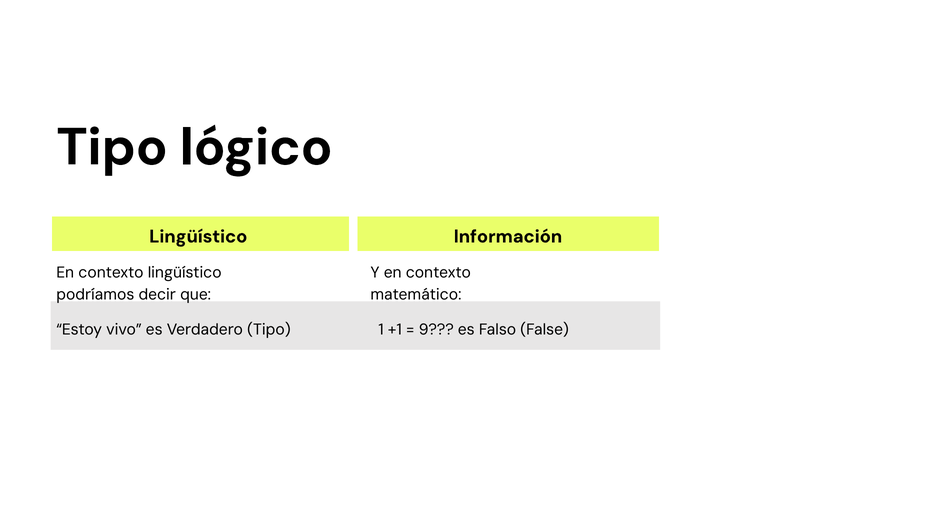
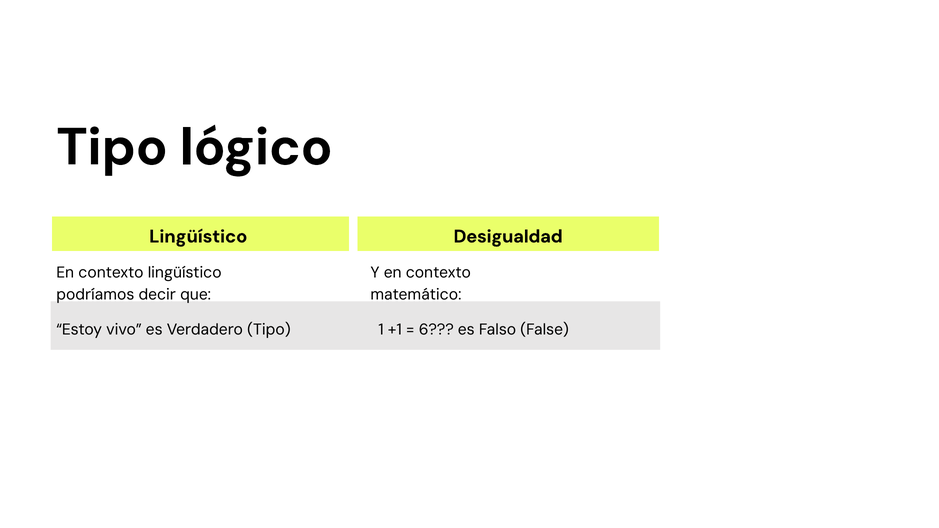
Información: Información -> Desigualdad
9: 9 -> 6
